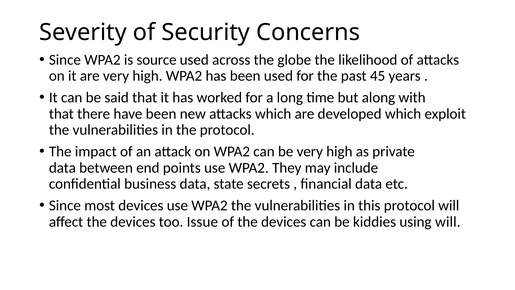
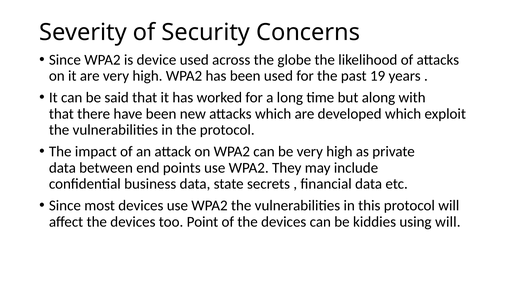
source: source -> device
45: 45 -> 19
Issue: Issue -> Point
